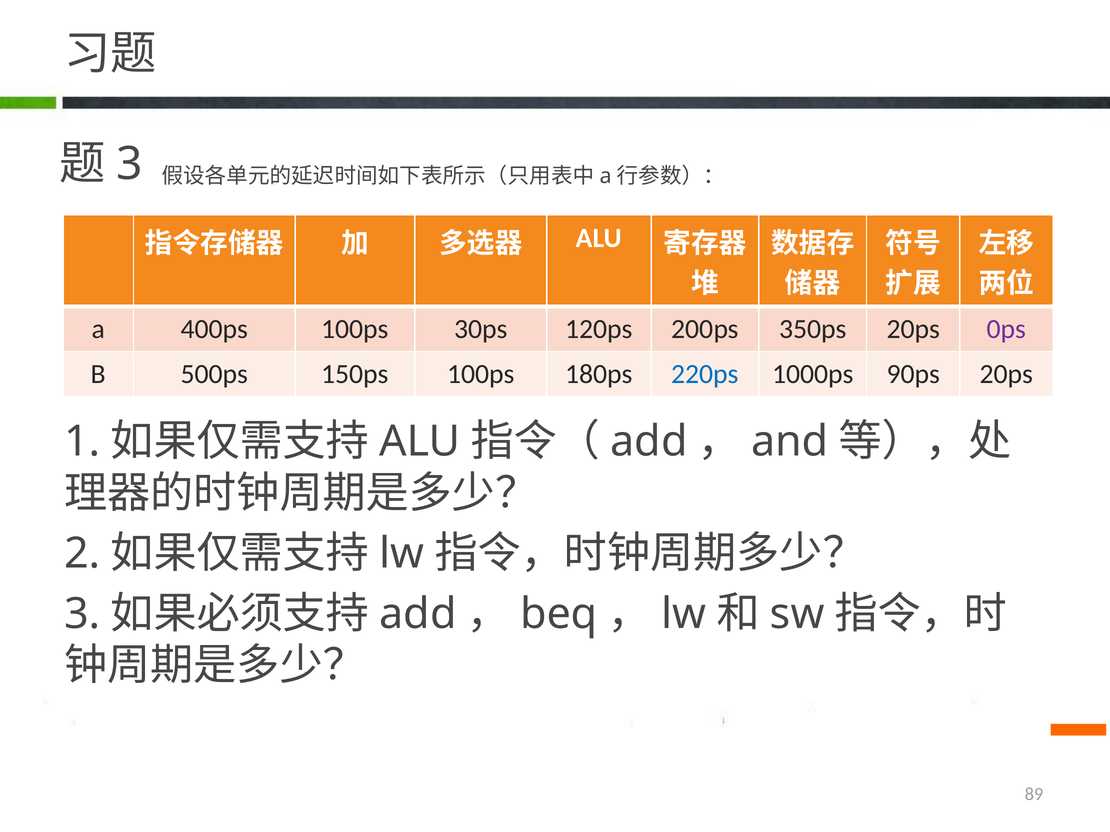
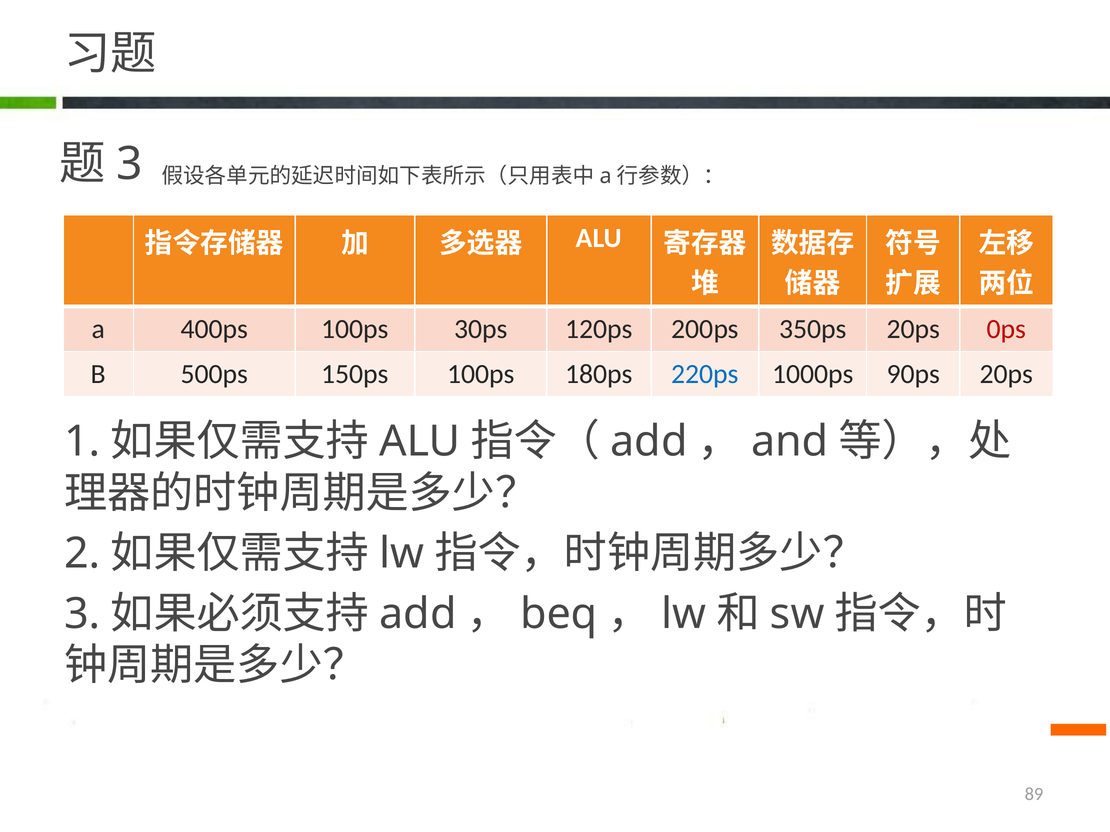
0ps colour: purple -> red
